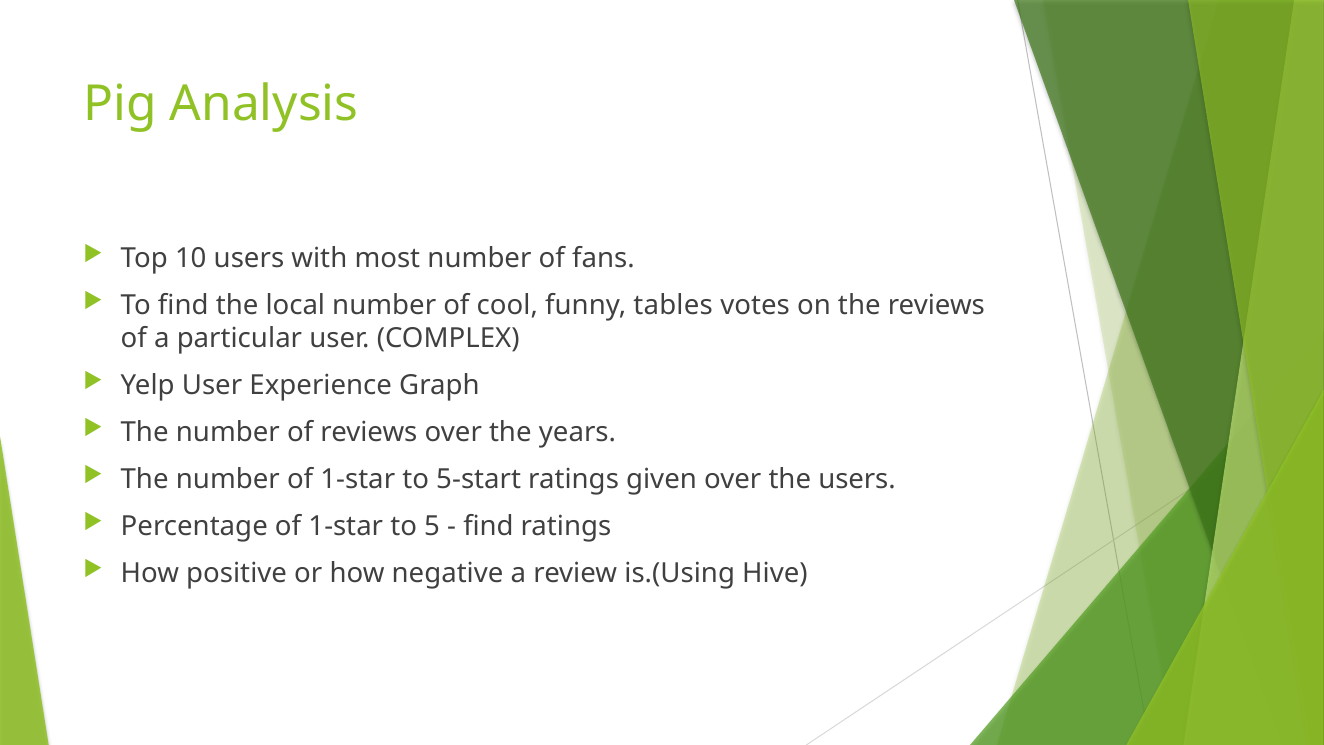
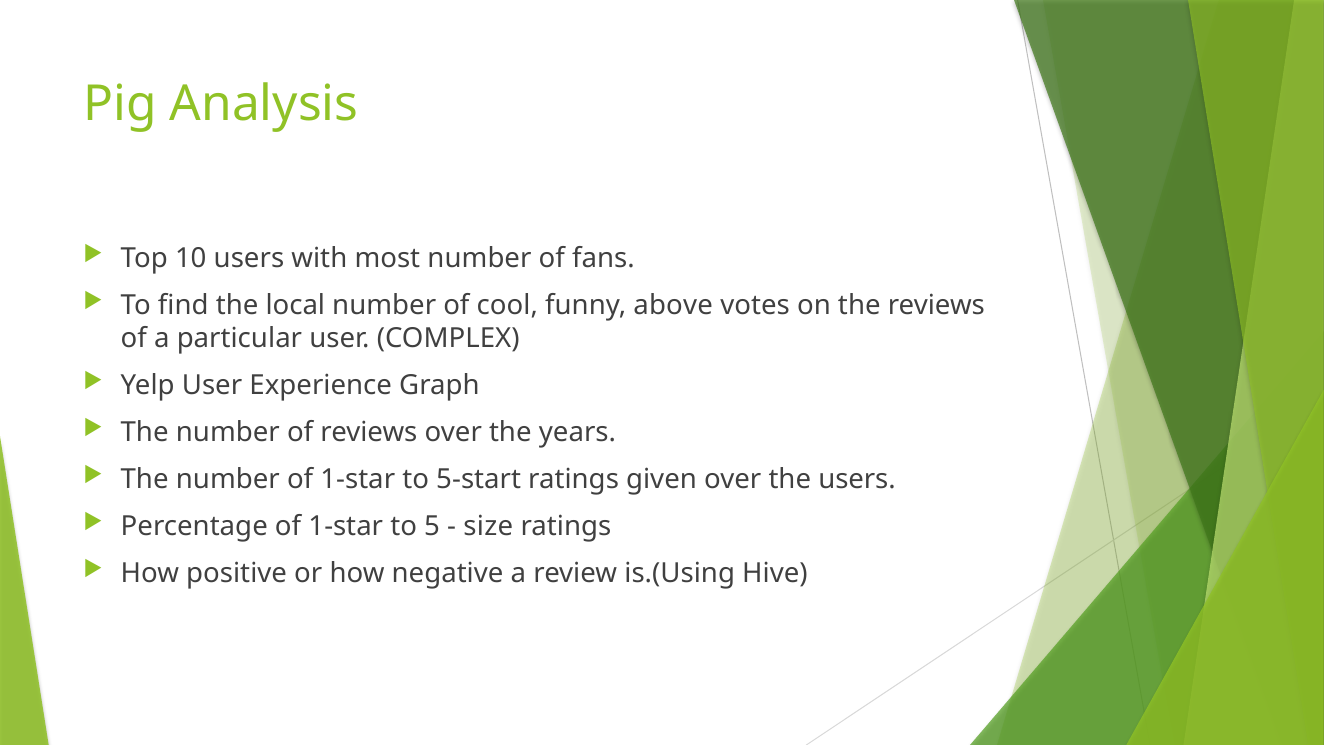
tables: tables -> above
find at (488, 526): find -> size
